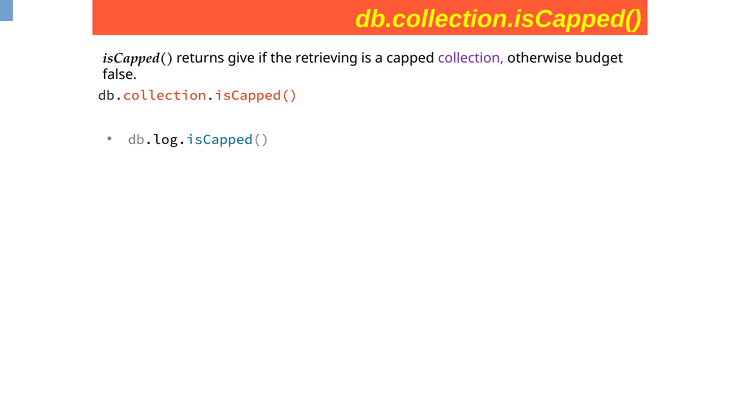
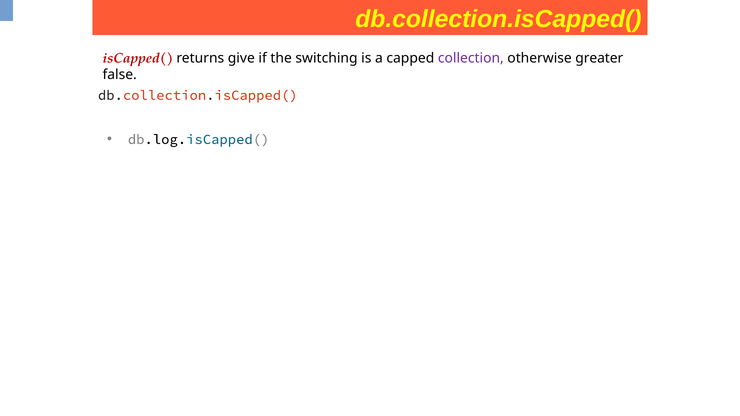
isCapped( colour: black -> red
retrieving: retrieving -> switching
budget: budget -> greater
